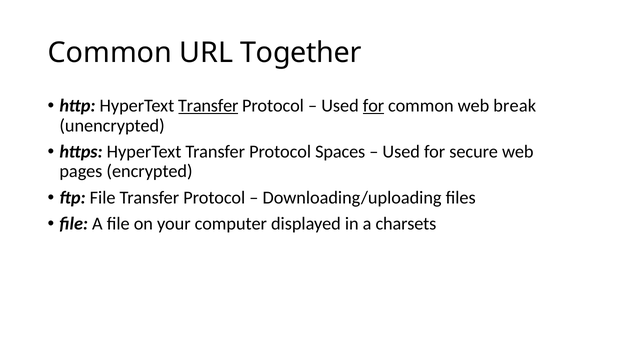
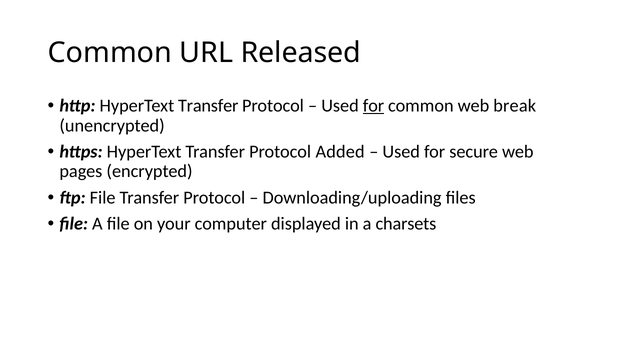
Together: Together -> Released
Transfer at (208, 106) underline: present -> none
Spaces: Spaces -> Added
